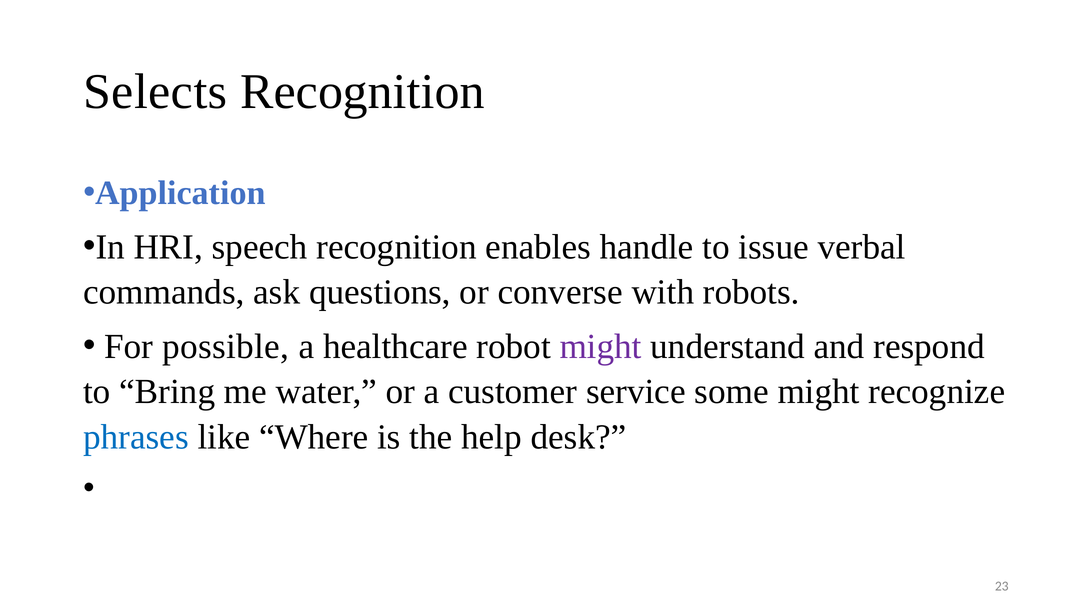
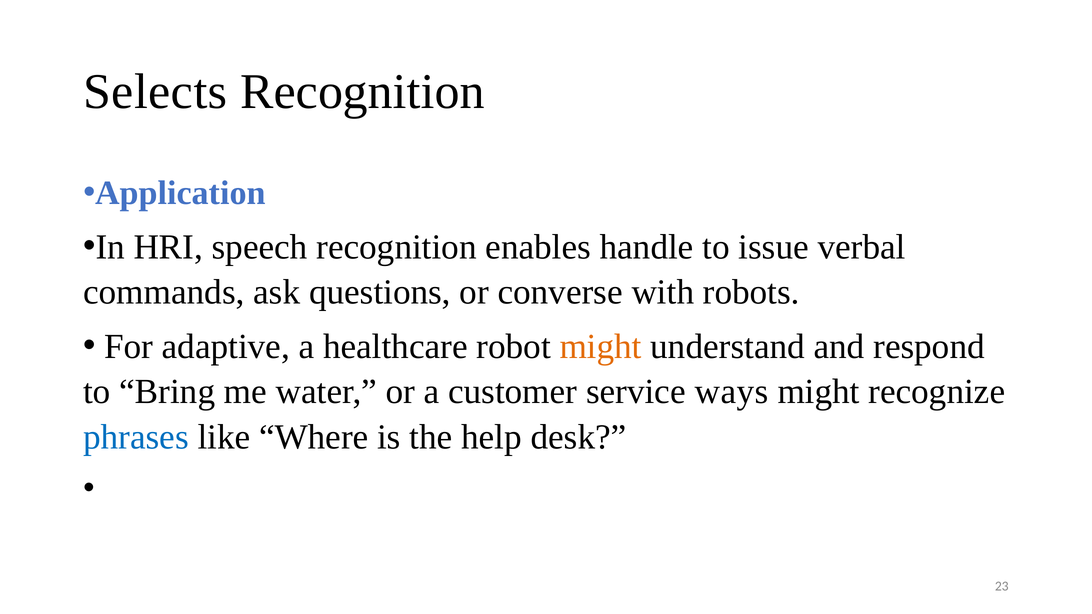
possible: possible -> adaptive
might at (601, 347) colour: purple -> orange
some: some -> ways
